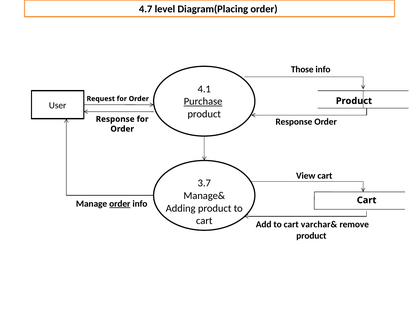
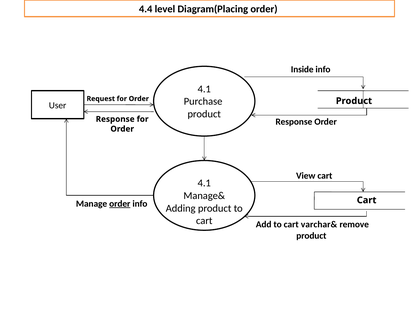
4.7: 4.7 -> 4.4
Those: Those -> Inside
Purchase underline: present -> none
3.7 at (204, 183): 3.7 -> 4.1
